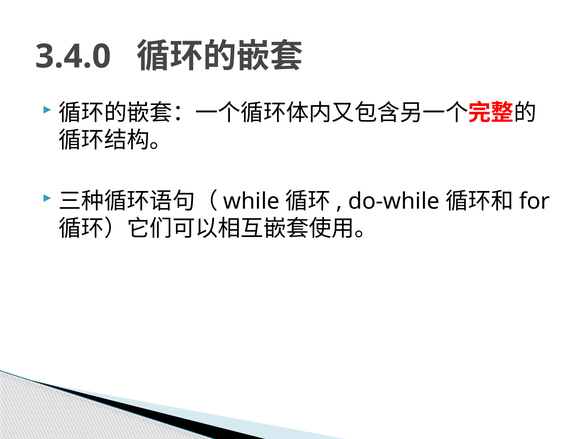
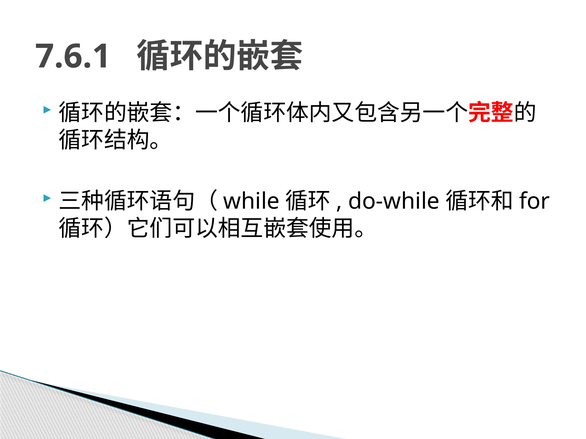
3.4.0: 3.4.0 -> 7.6.1
